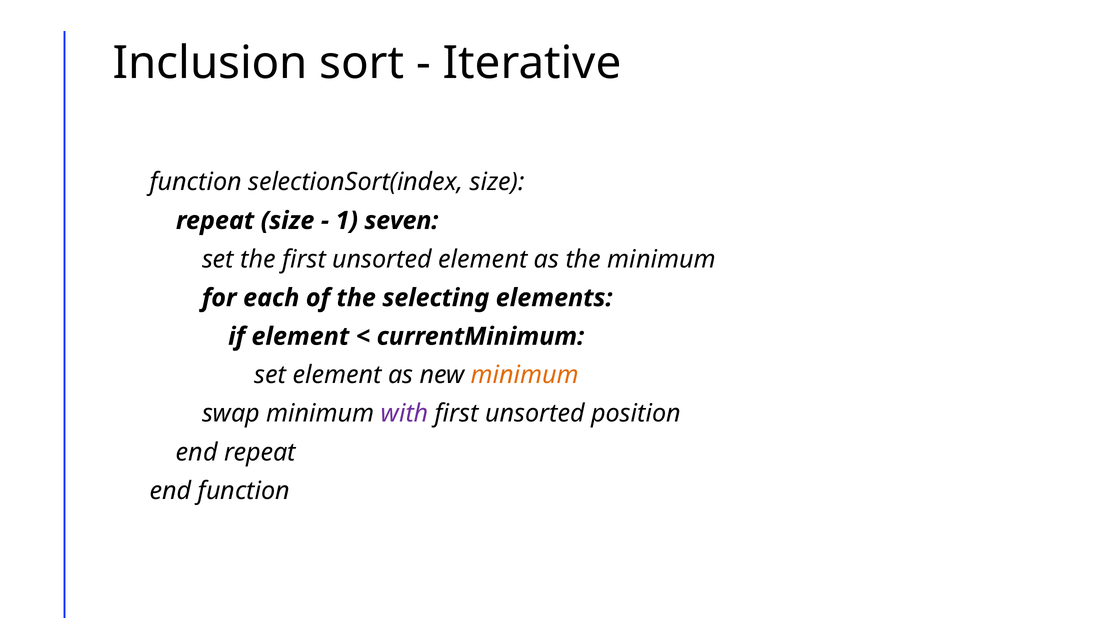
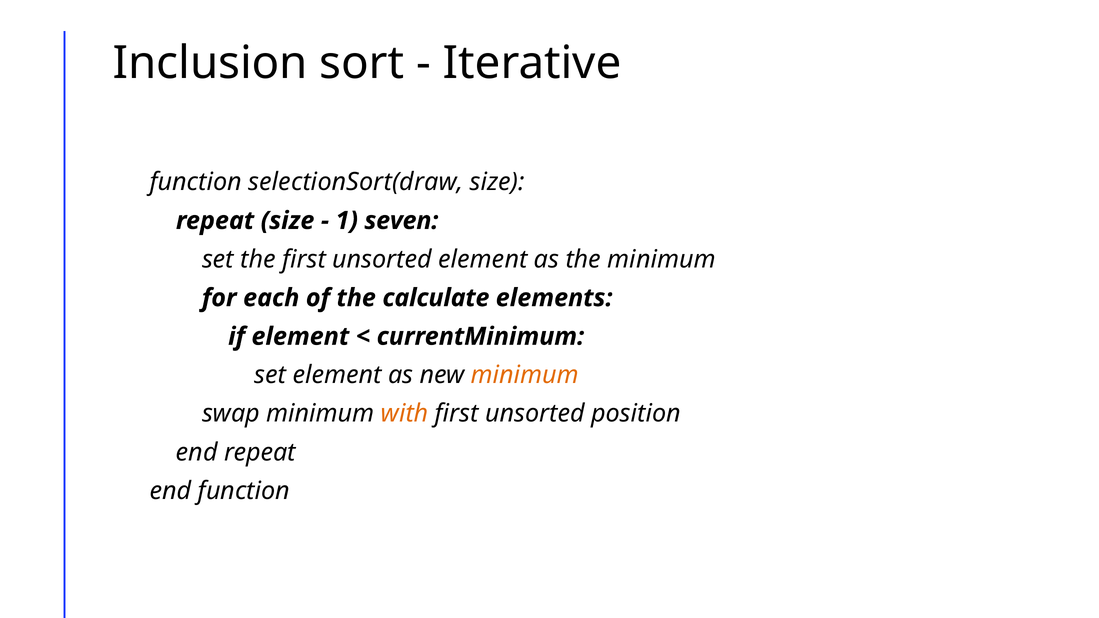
selectionSort(index: selectionSort(index -> selectionSort(draw
selecting: selecting -> calculate
with colour: purple -> orange
